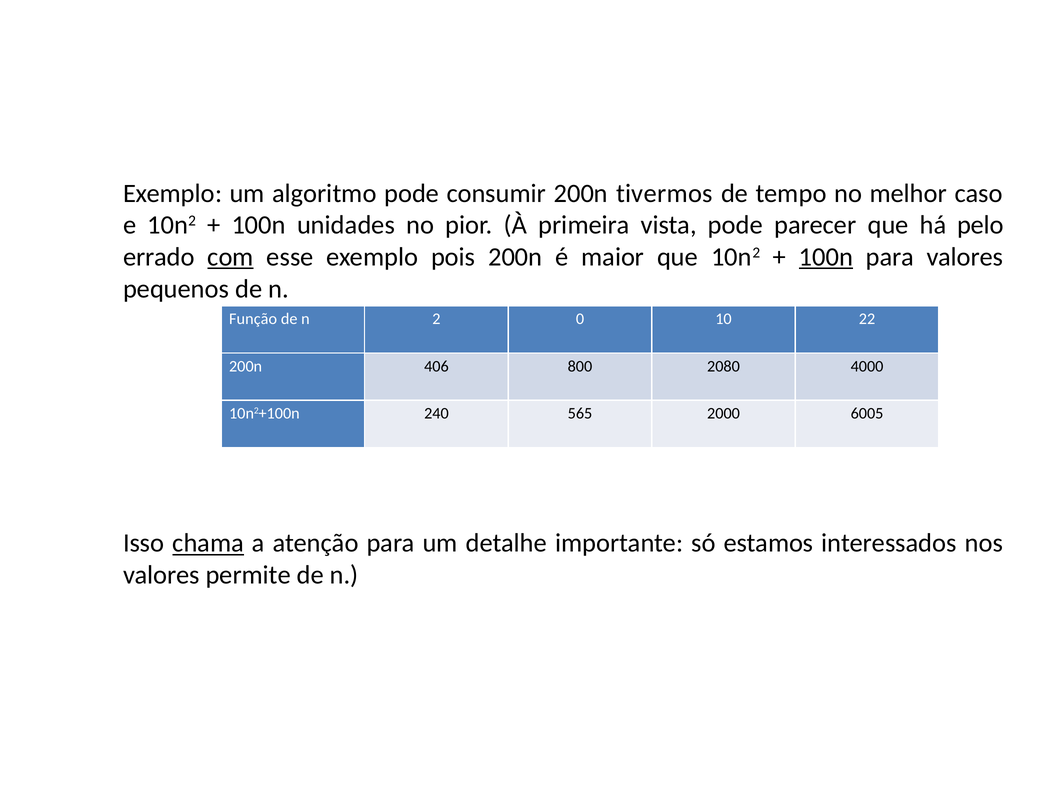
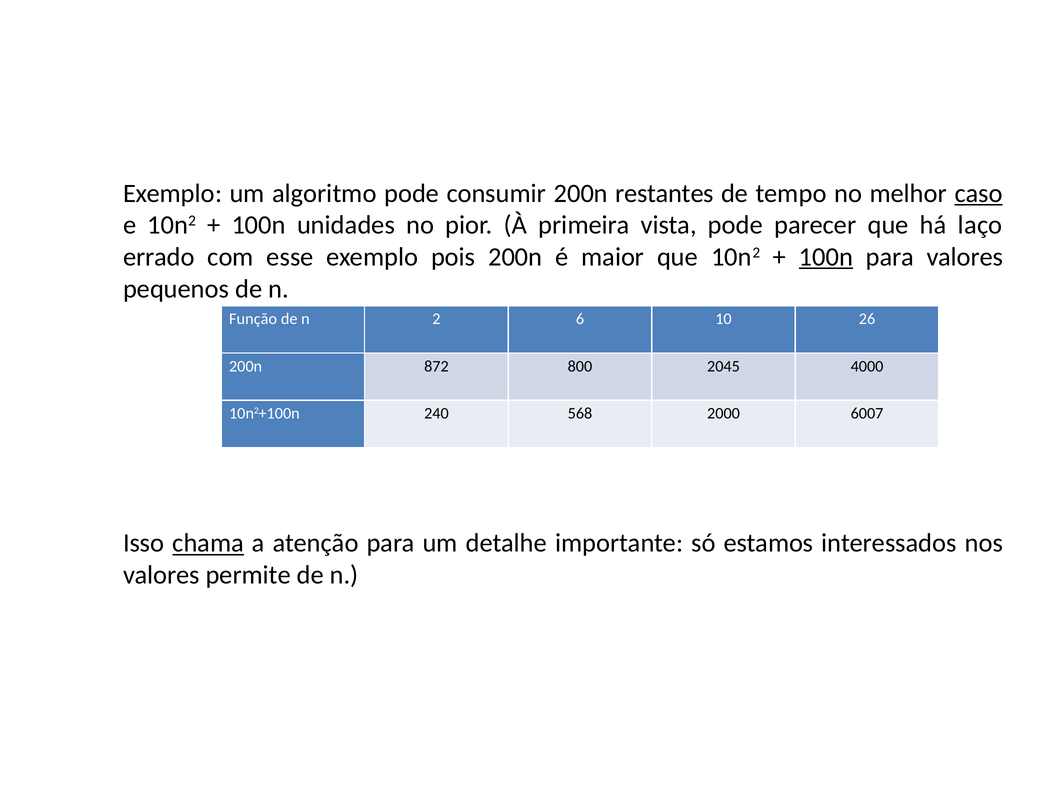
tivermos: tivermos -> restantes
caso underline: none -> present
pelo: pelo -> laço
com underline: present -> none
0: 0 -> 6
22: 22 -> 26
406: 406 -> 872
2080: 2080 -> 2045
565: 565 -> 568
6005: 6005 -> 6007
